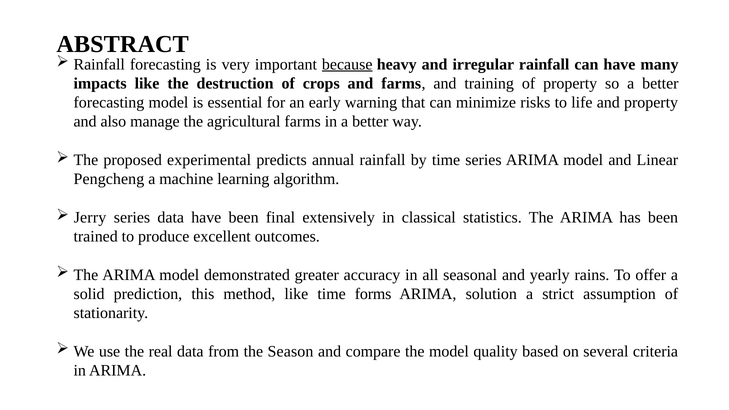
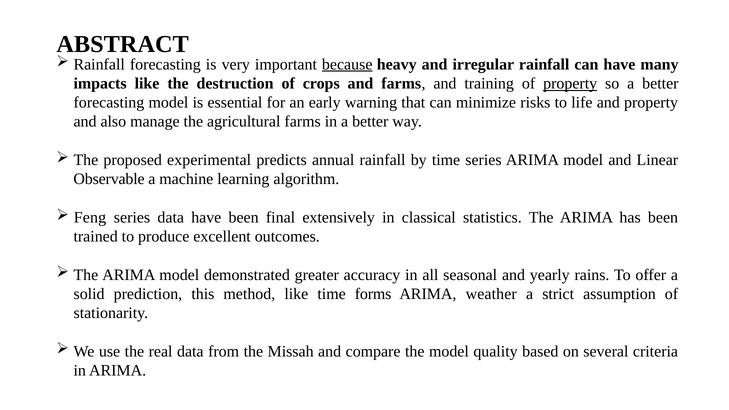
property at (570, 83) underline: none -> present
Pengcheng: Pengcheng -> Observable
Jerry: Jerry -> Feng
solution: solution -> weather
Season: Season -> Missah
